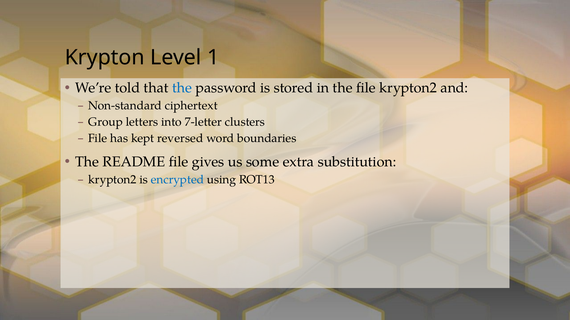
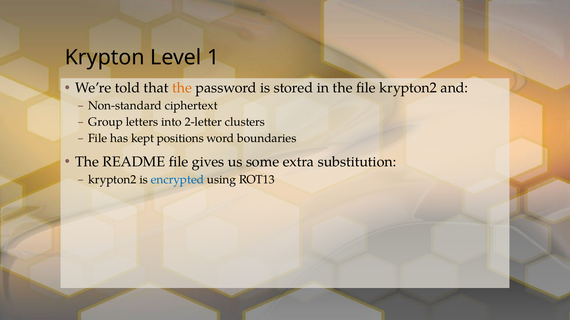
the at (182, 88) colour: blue -> orange
7-letter: 7-letter -> 2-letter
reversed: reversed -> positions
